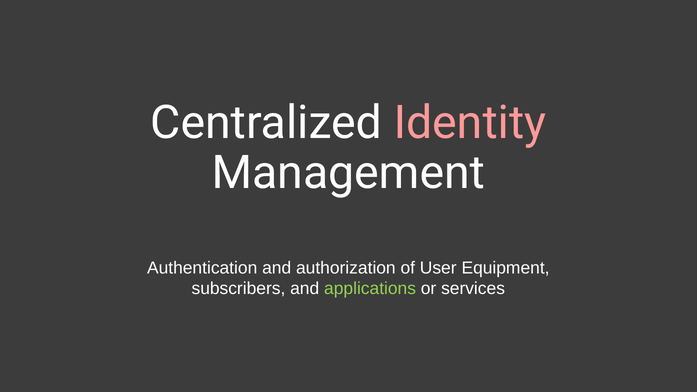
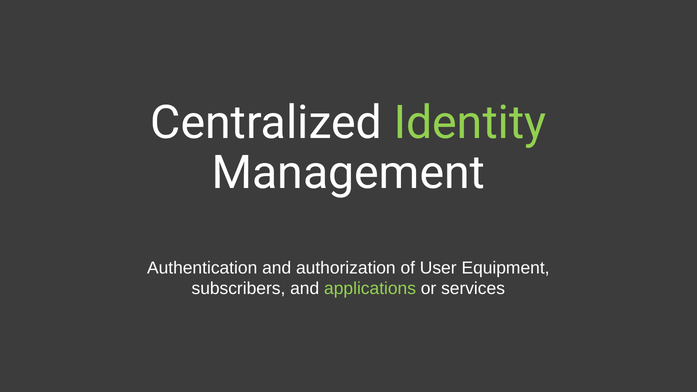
Identity colour: pink -> light green
